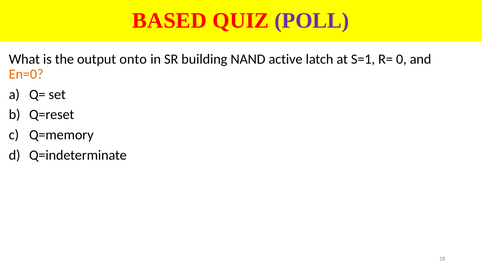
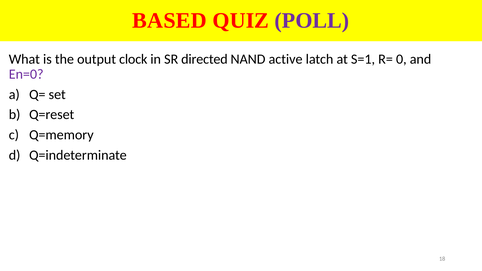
onto: onto -> clock
building: building -> directed
En=0 colour: orange -> purple
